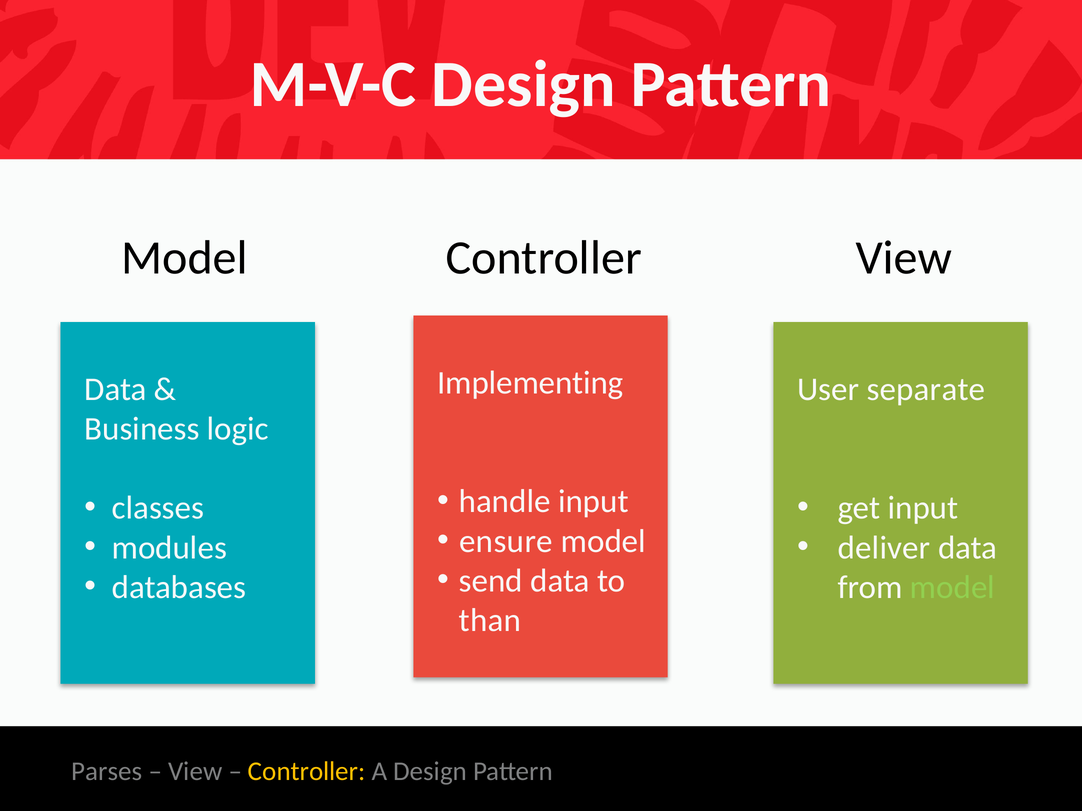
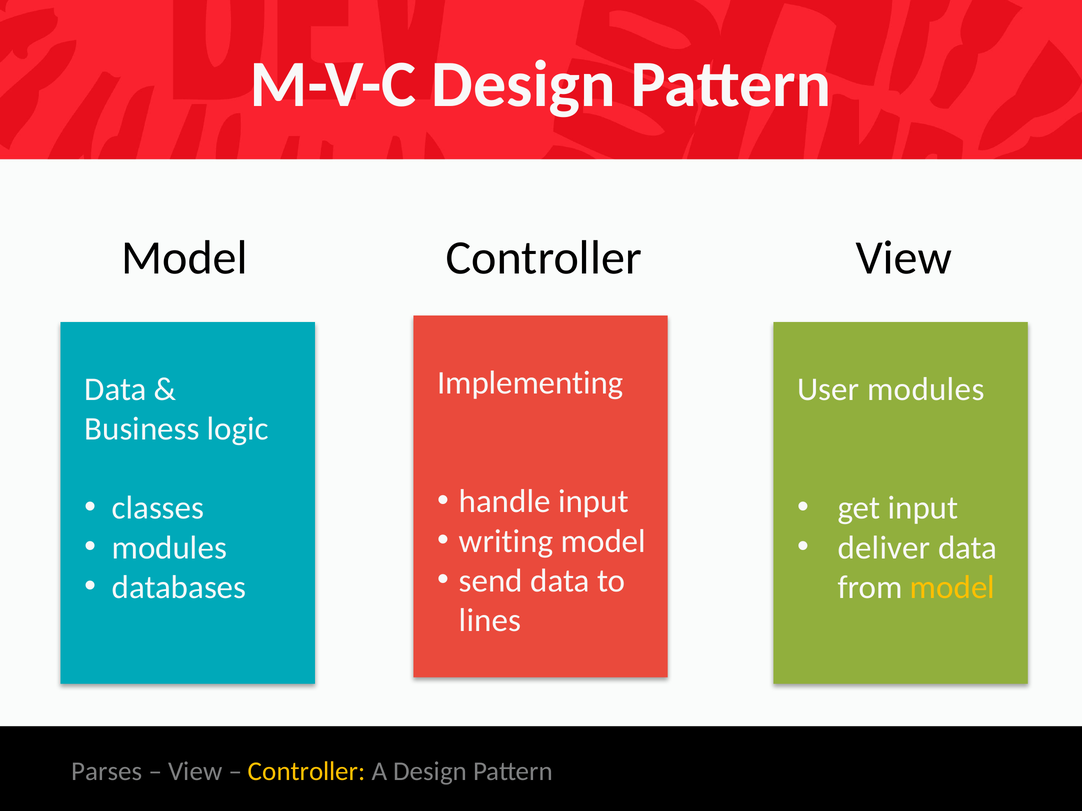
User separate: separate -> modules
ensure: ensure -> writing
model at (952, 588) colour: light green -> yellow
than: than -> lines
